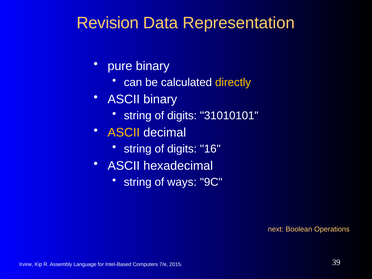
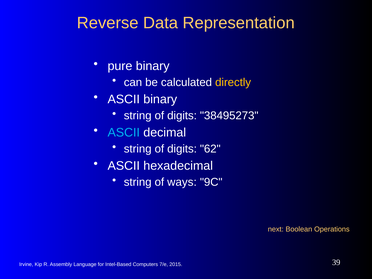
Revision: Revision -> Reverse
31010101: 31010101 -> 38495273
ASCII at (124, 132) colour: yellow -> light blue
16: 16 -> 62
